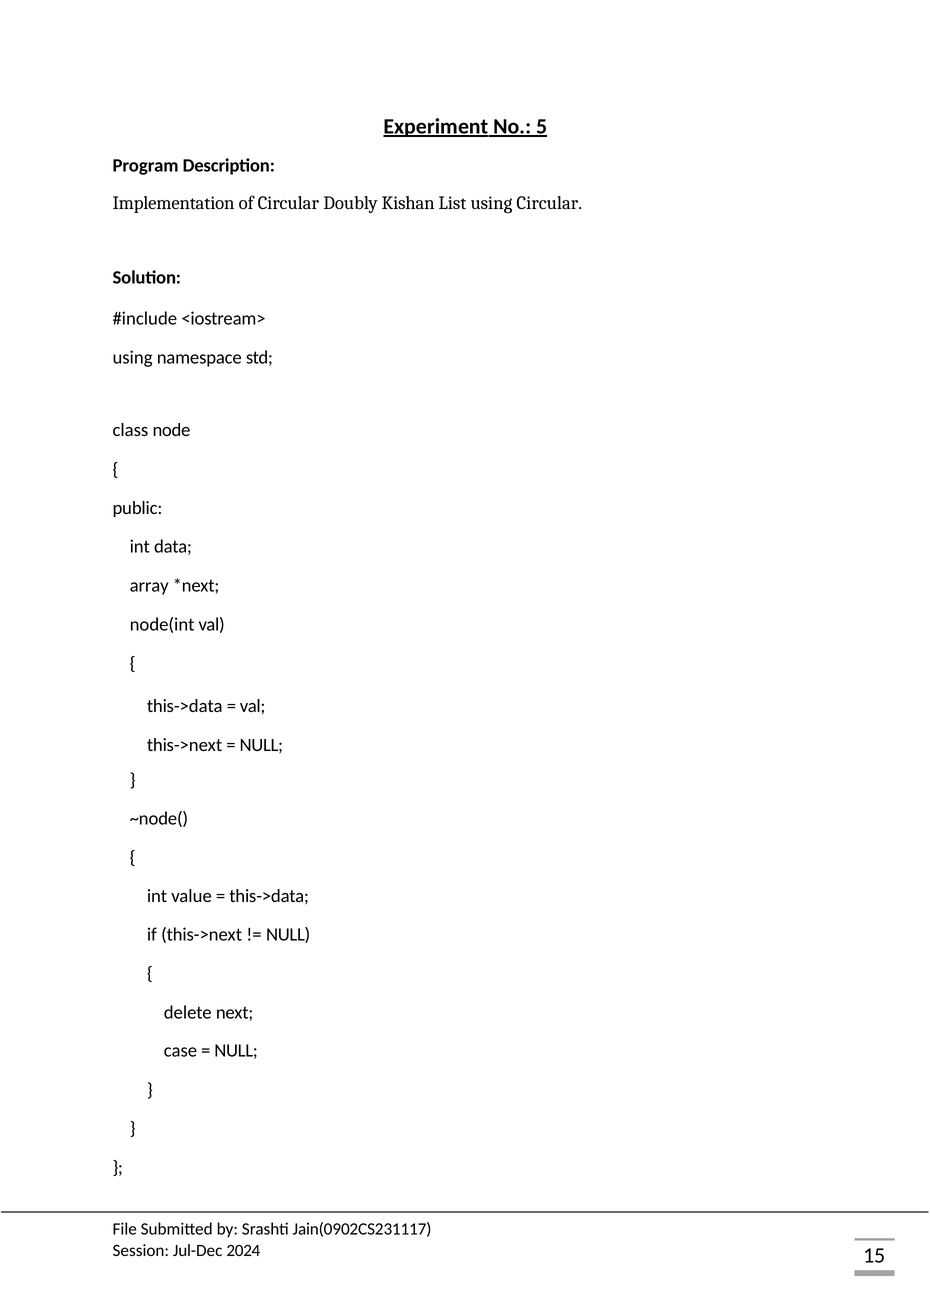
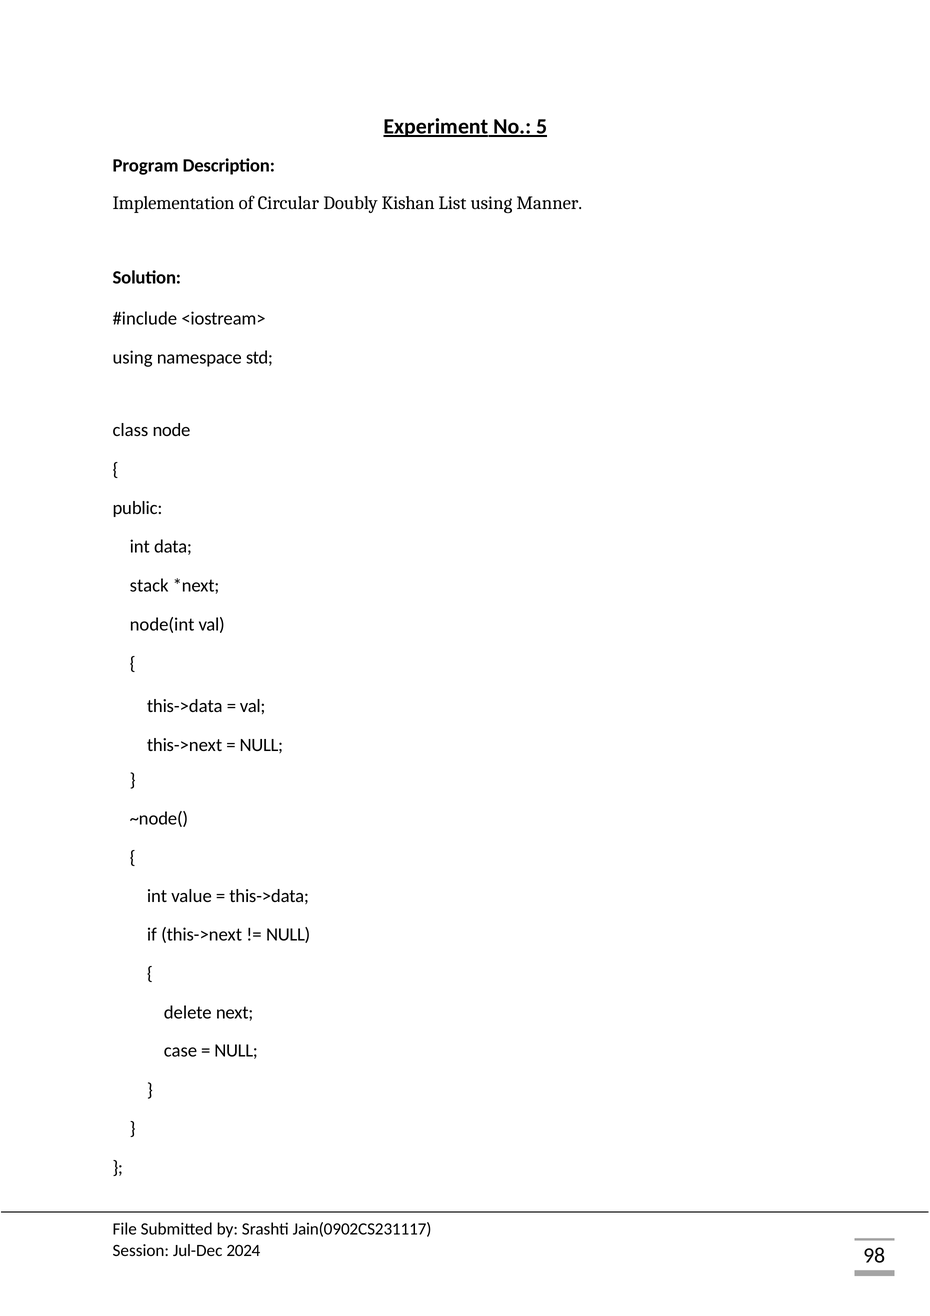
using Circular: Circular -> Manner
array: array -> stack
15: 15 -> 98
